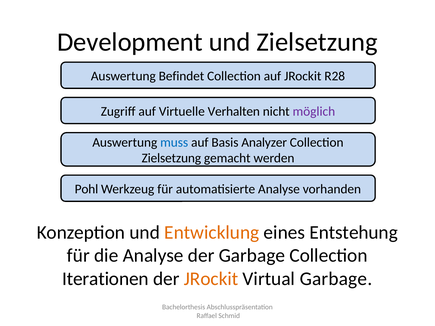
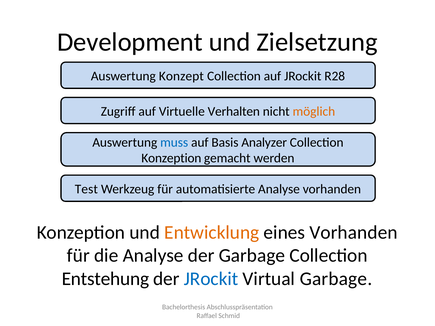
Befindet: Befindet -> Konzept
möglich colour: purple -> orange
Zielsetzung at (171, 158): Zielsetzung -> Konzeption
Pohl: Pohl -> Test
eines Entstehung: Entstehung -> Vorhanden
Iterationen: Iterationen -> Entstehung
JRockit at (211, 279) colour: orange -> blue
